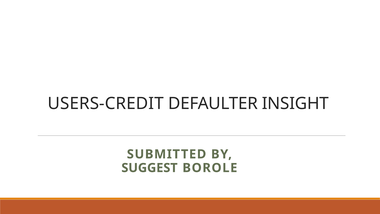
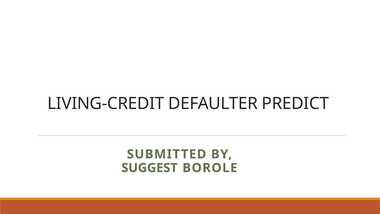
USERS-CREDIT: USERS-CREDIT -> LIVING-CREDIT
INSIGHT: INSIGHT -> PREDICT
